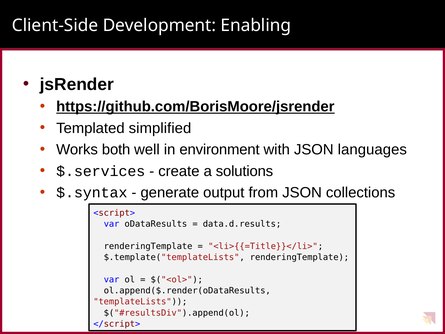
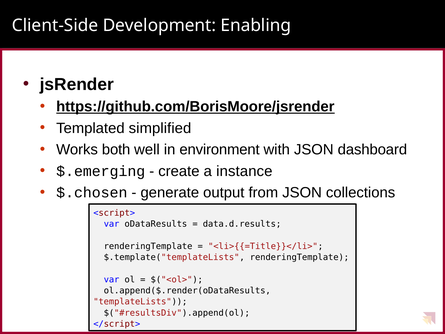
languages: languages -> dashboard
$.services: $.services -> $.emerging
solutions: solutions -> instance
$.syntax: $.syntax -> $.chosen
